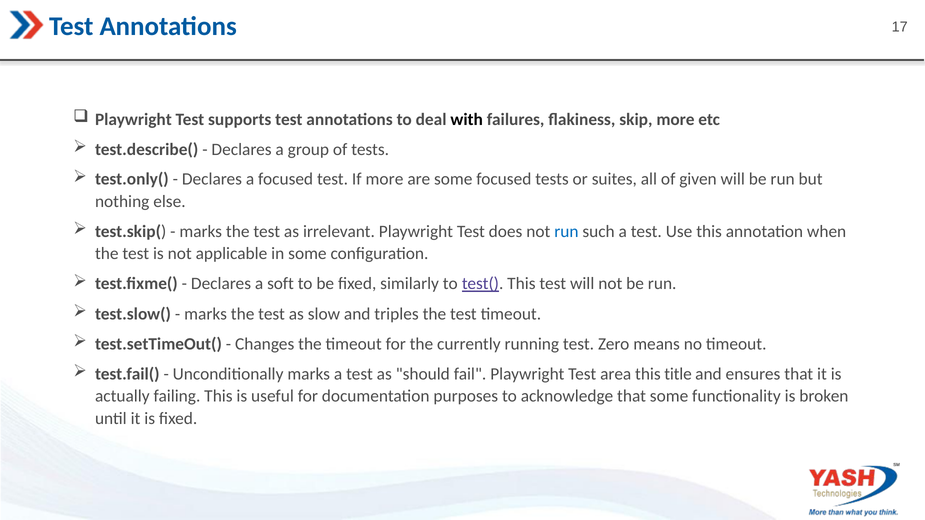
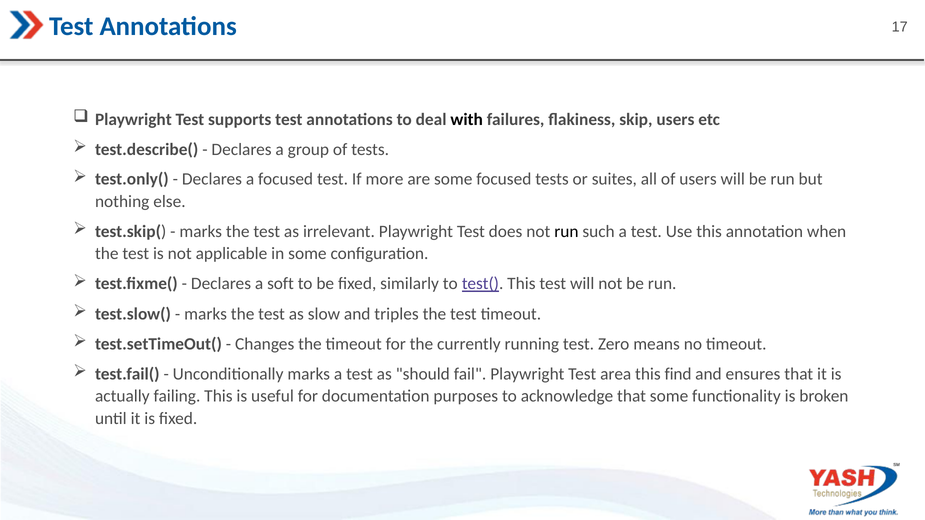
skip more: more -> users
of given: given -> users
run at (566, 232) colour: blue -> black
title: title -> find
